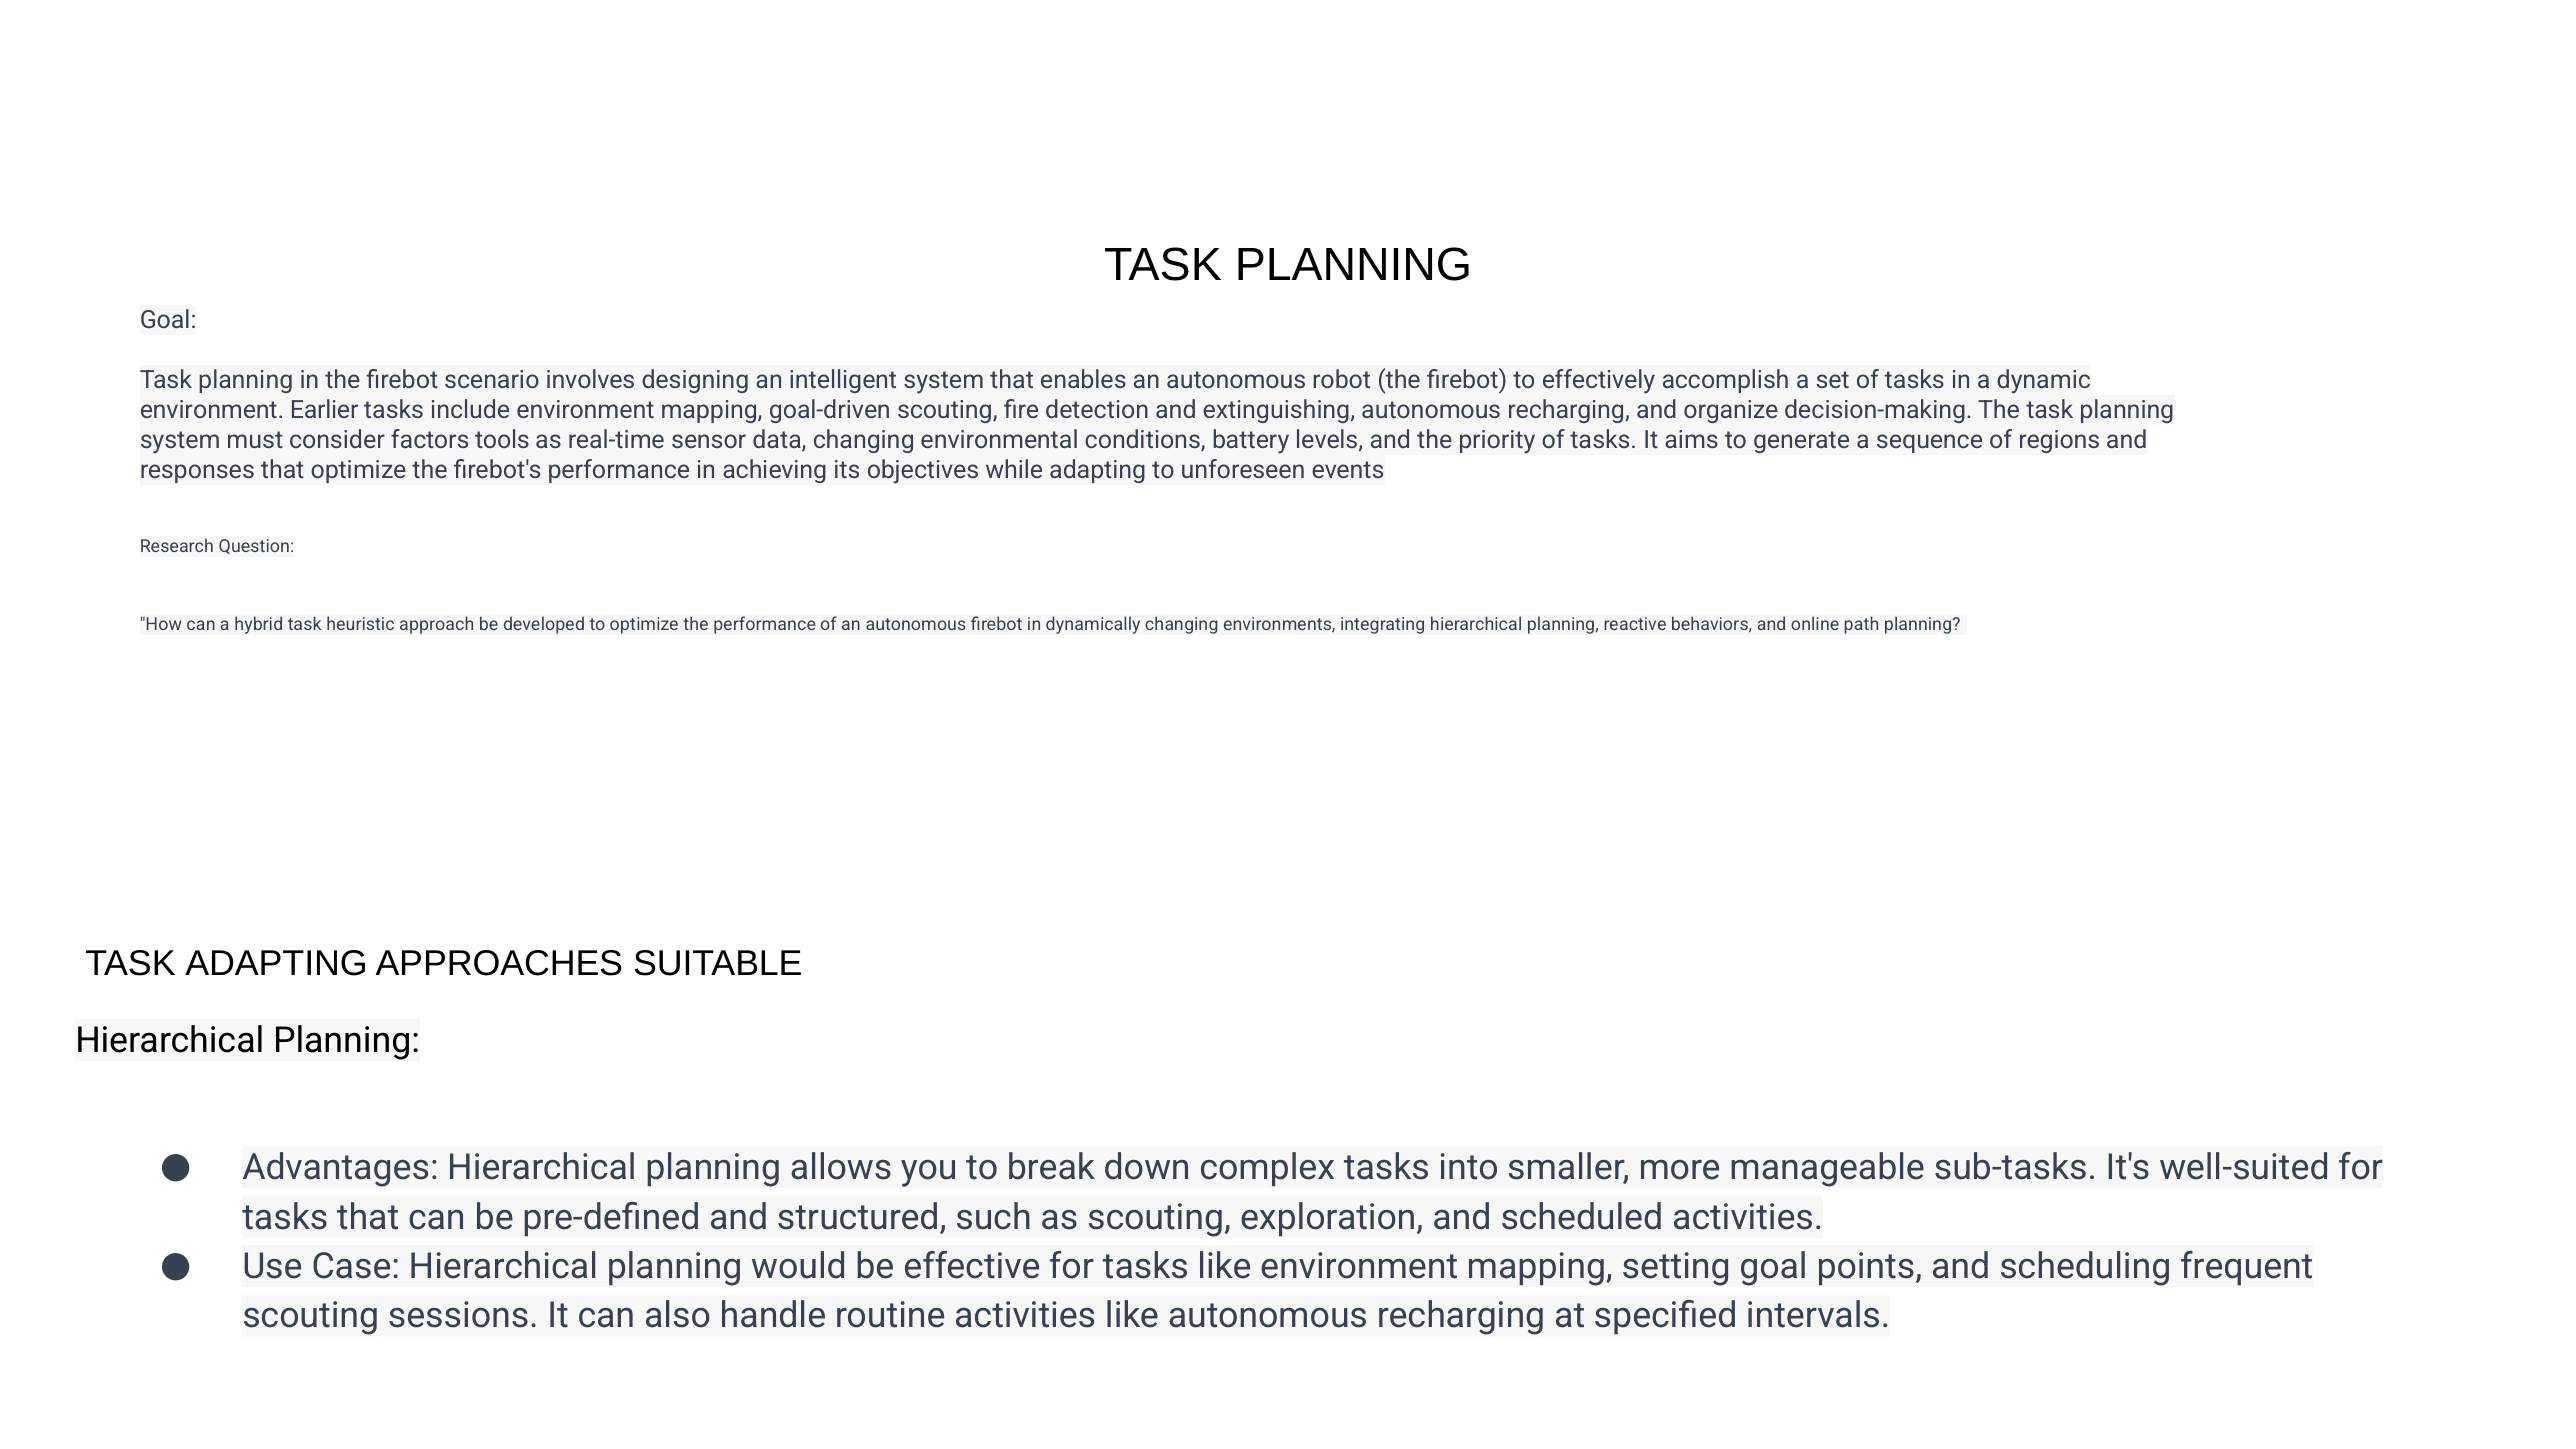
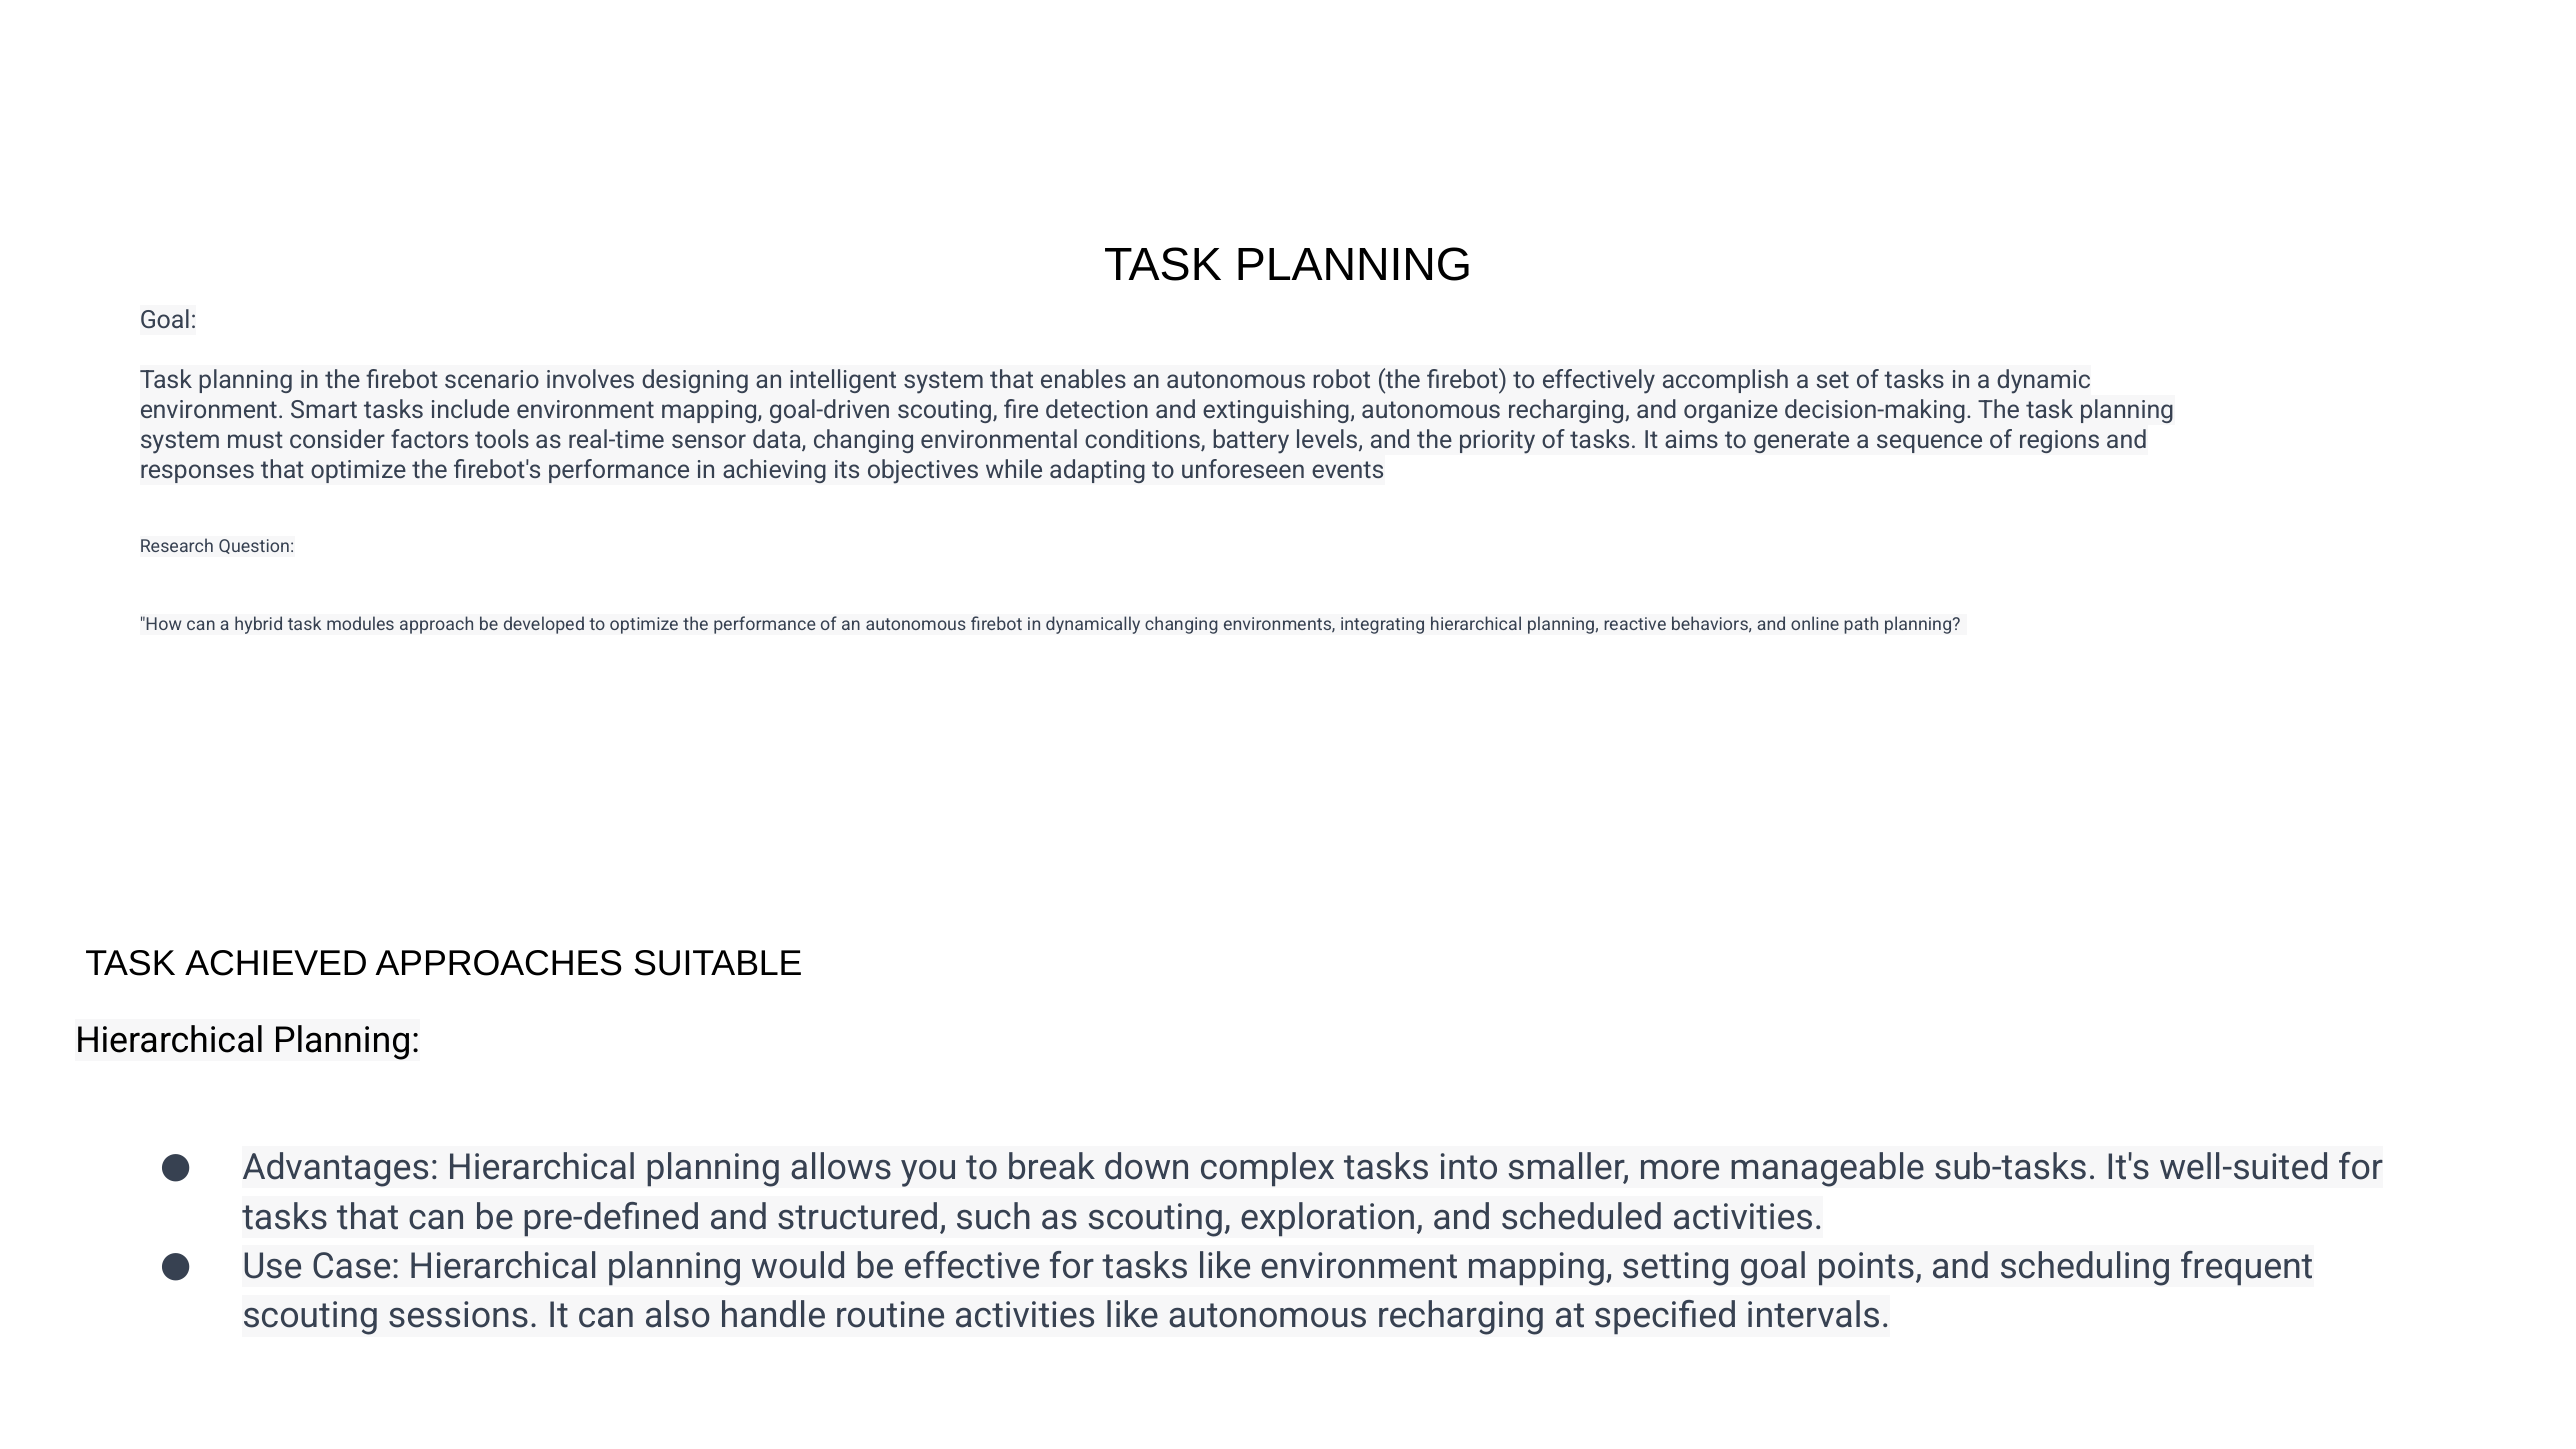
Earlier: Earlier -> Smart
heuristic: heuristic -> modules
TASK ADAPTING: ADAPTING -> ACHIEVED
